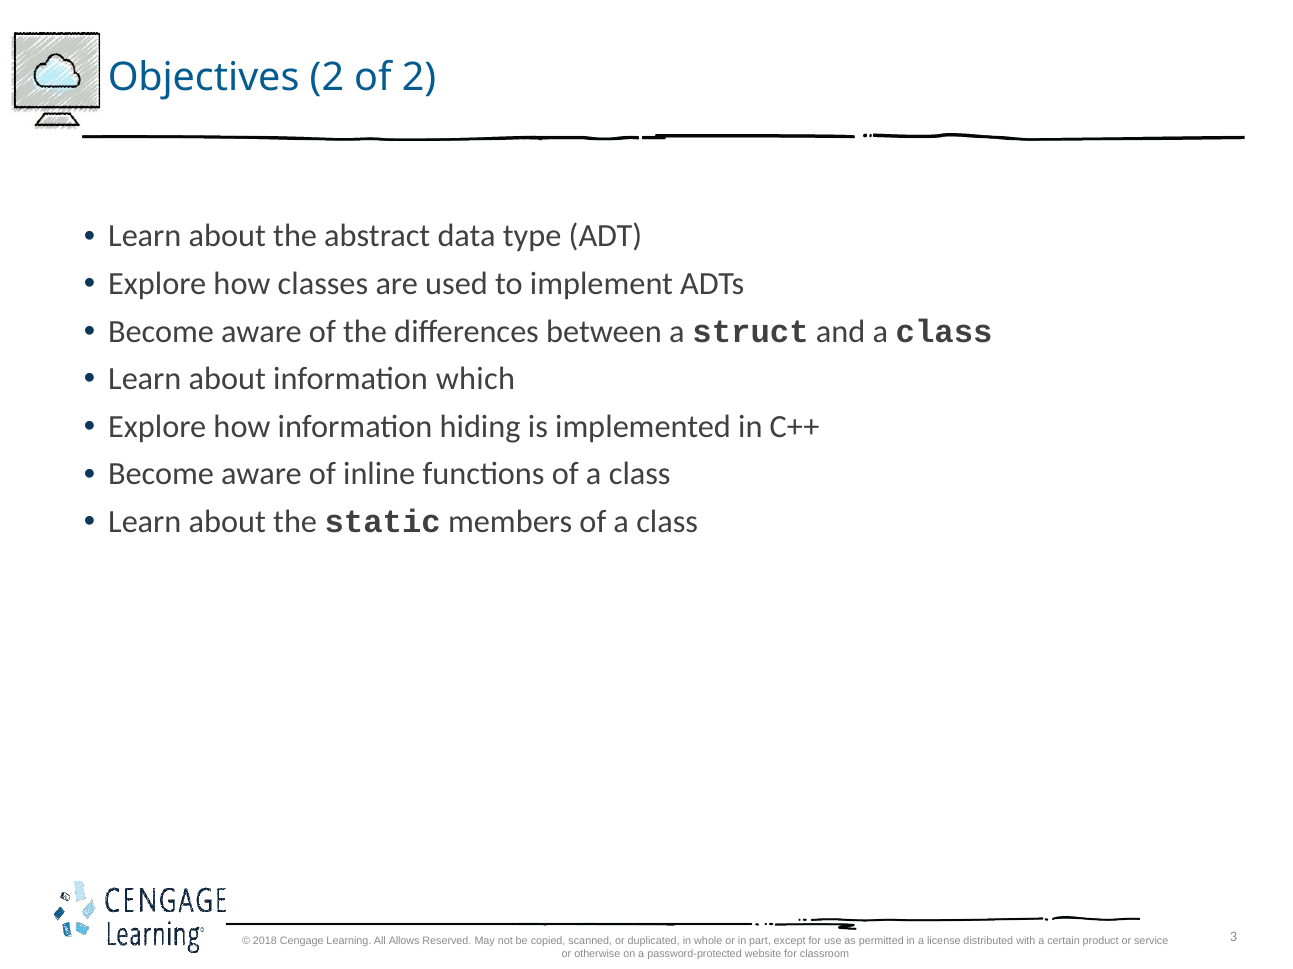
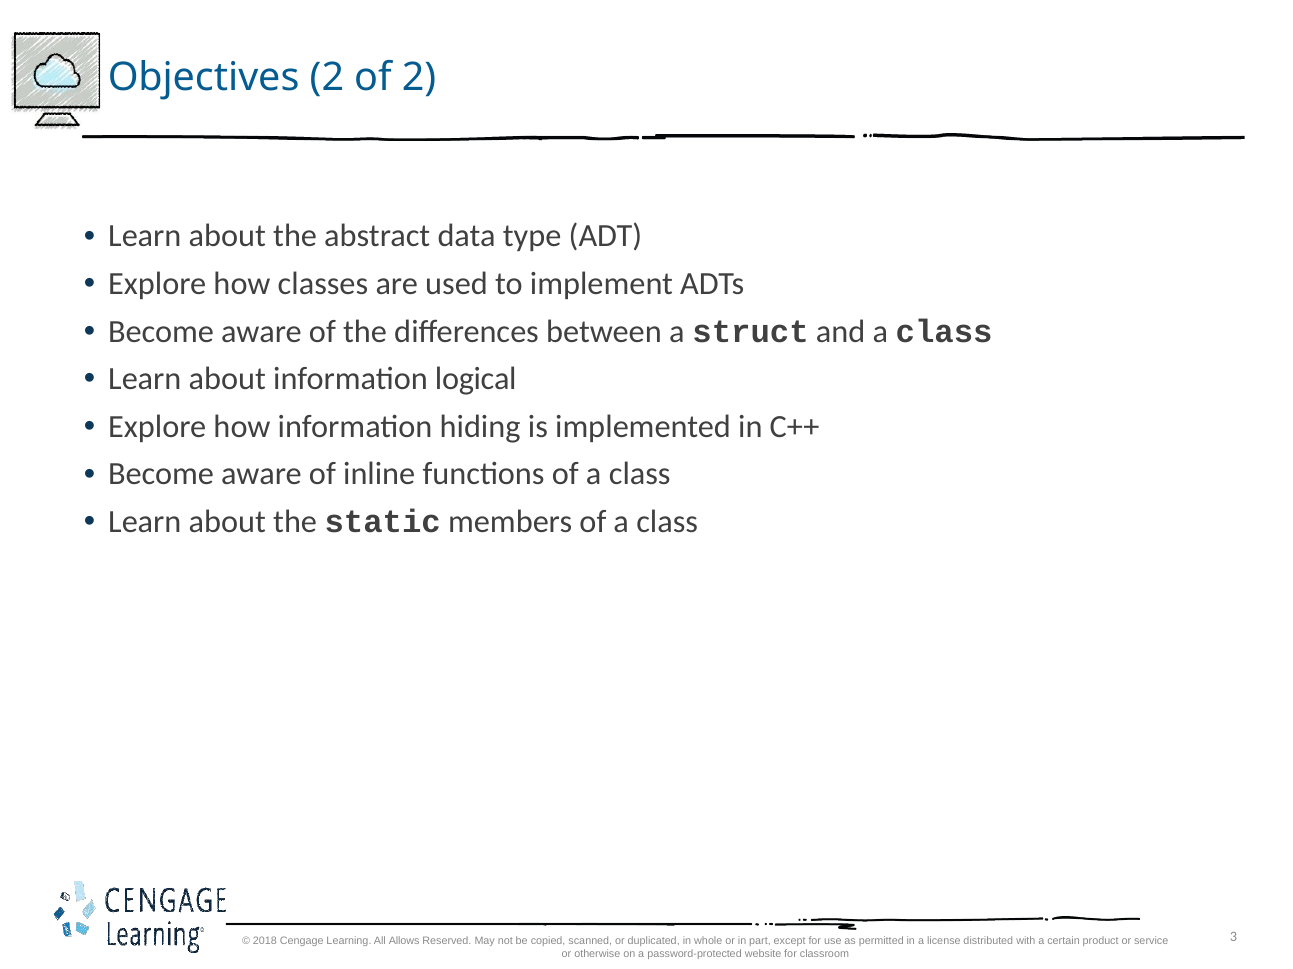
which: which -> logical
